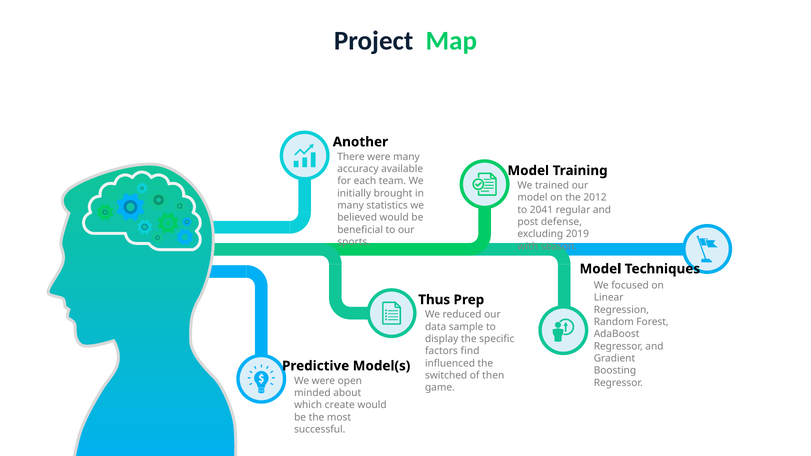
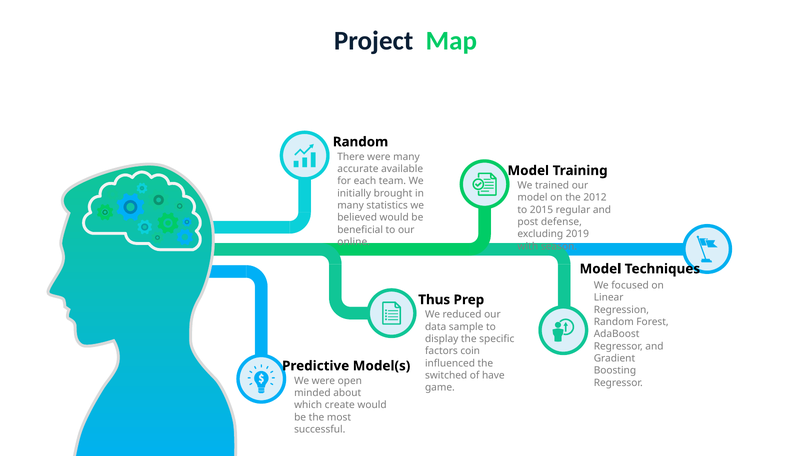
Another at (360, 142): Another -> Random
accuracy: accuracy -> accurate
2041: 2041 -> 2015
sports: sports -> online
find: find -> coin
then: then -> have
